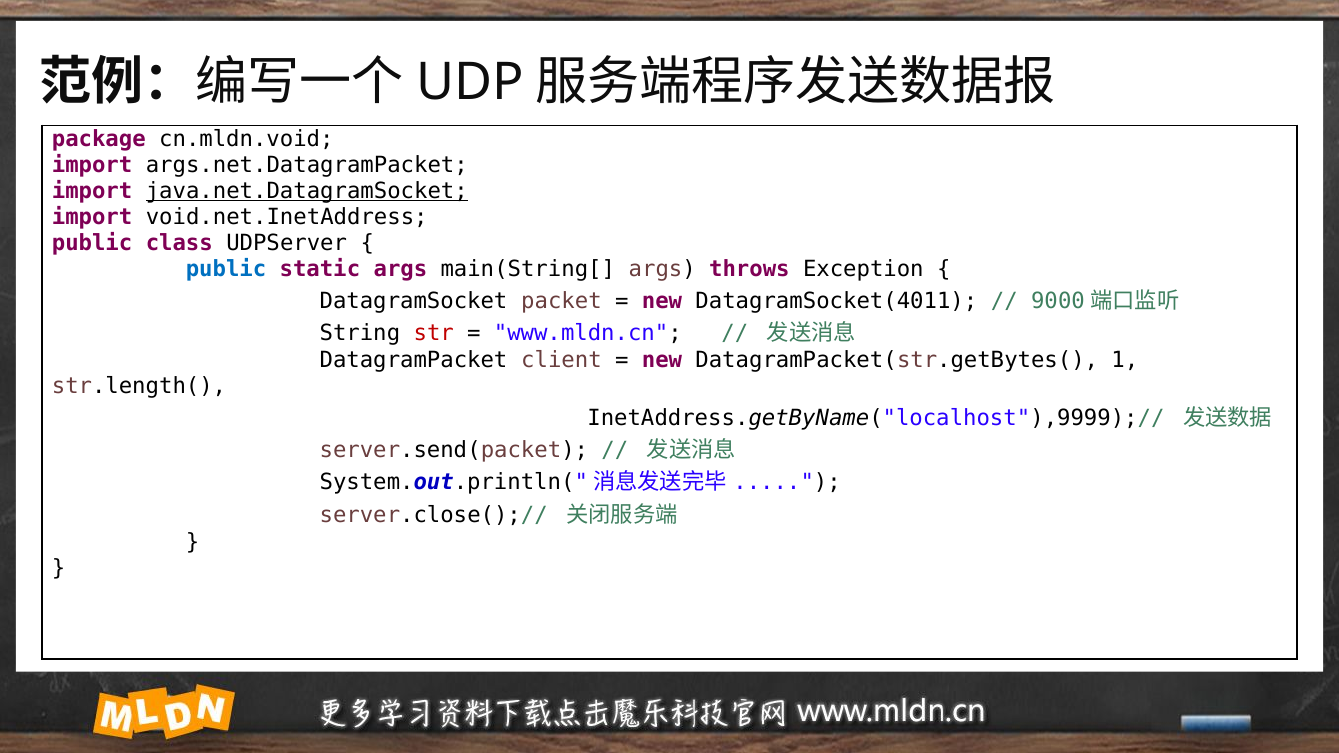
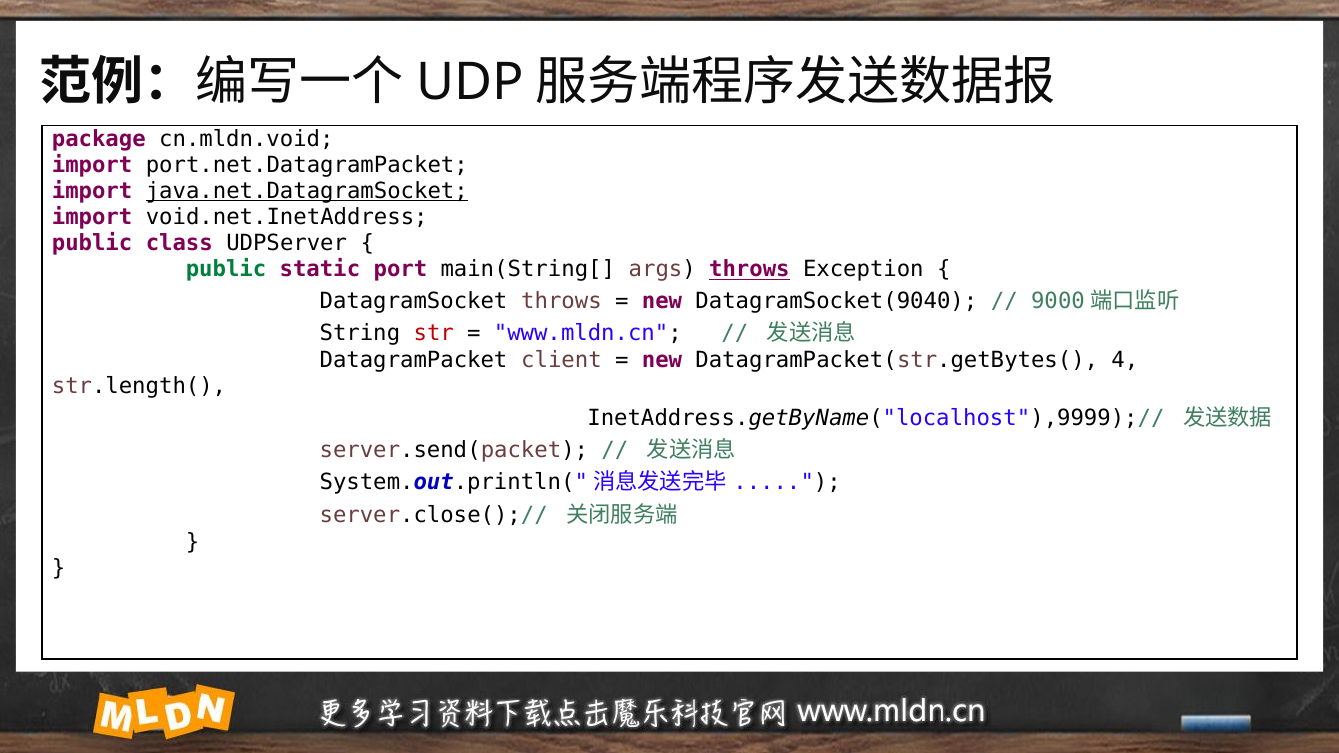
args.net.DatagramPacket: args.net.DatagramPacket -> port.net.DatagramPacket
public at (226, 270) colour: blue -> green
static args: args -> port
throws at (749, 270) underline: none -> present
DatagramSocket packet: packet -> throws
DatagramSocket(4011: DatagramSocket(4011 -> DatagramSocket(9040
1: 1 -> 4
